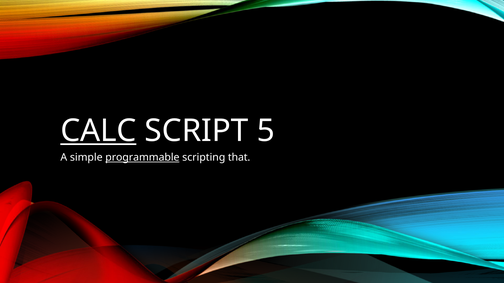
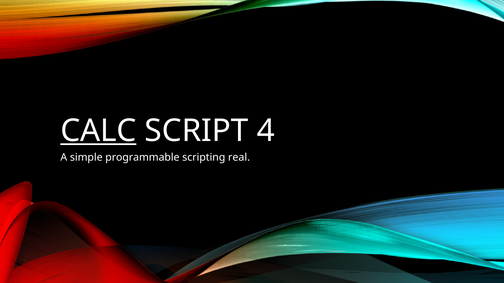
5: 5 -> 4
programmable underline: present -> none
that: that -> real
